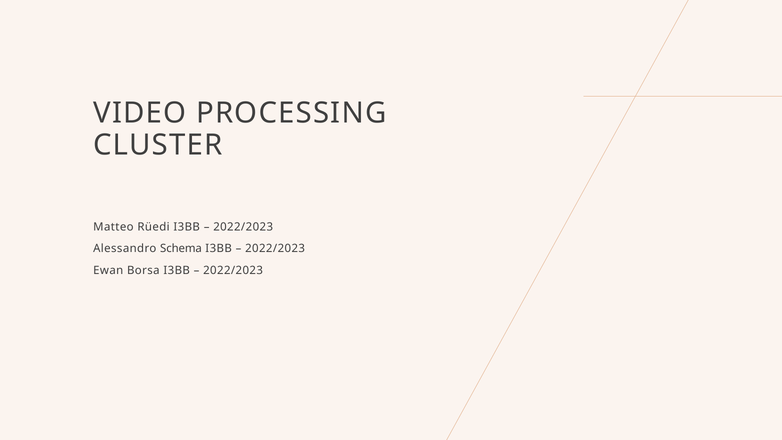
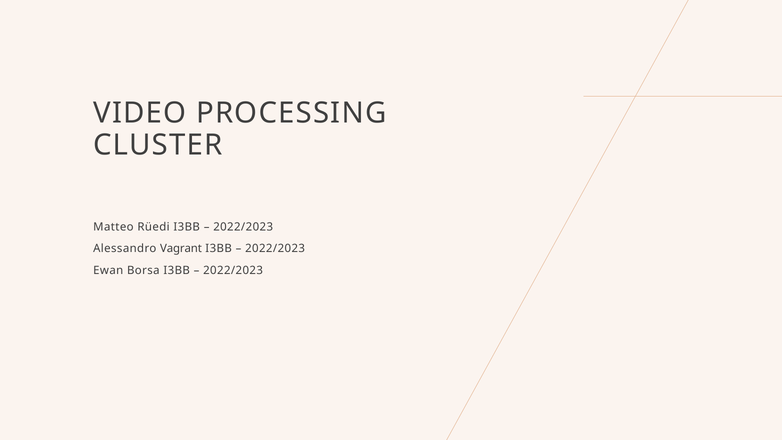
Schema: Schema -> Vagrant
